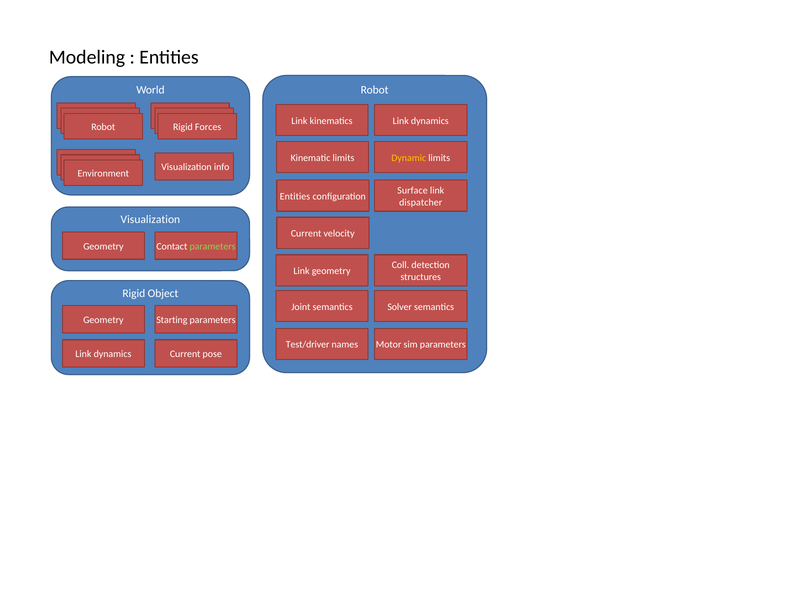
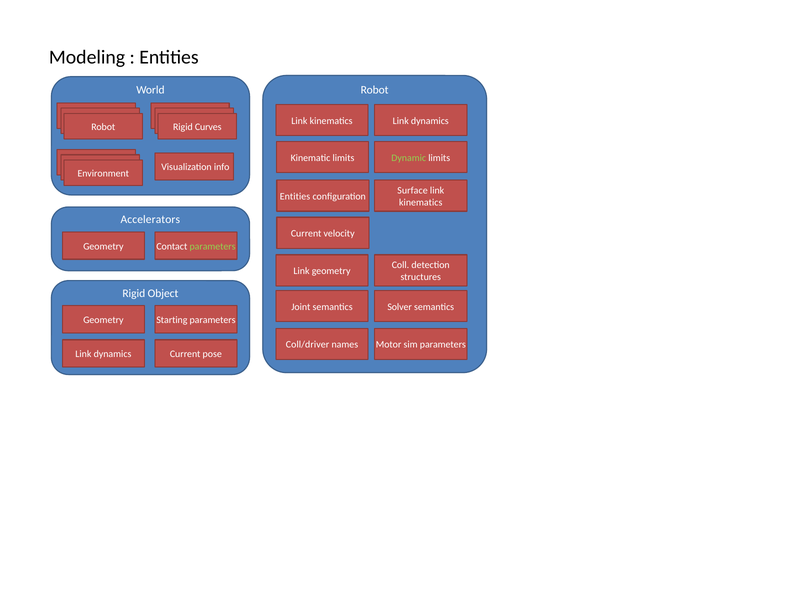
Forces: Forces -> Curves
Dynamic colour: yellow -> light green
dispatcher at (421, 203): dispatcher -> kinematics
Visualization at (150, 220): Visualization -> Accelerators
Test/driver: Test/driver -> Coll/driver
